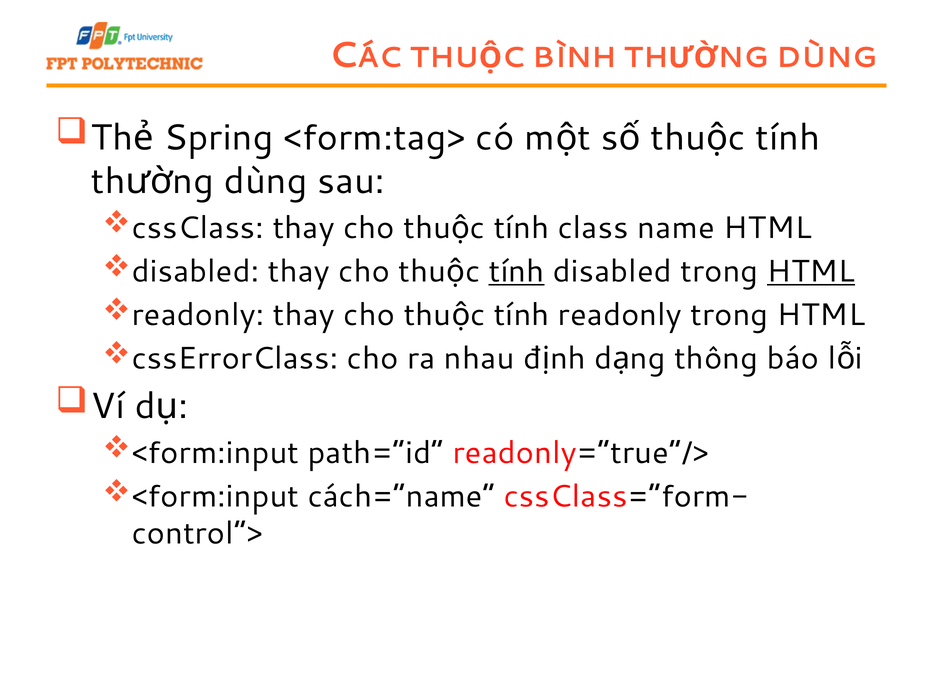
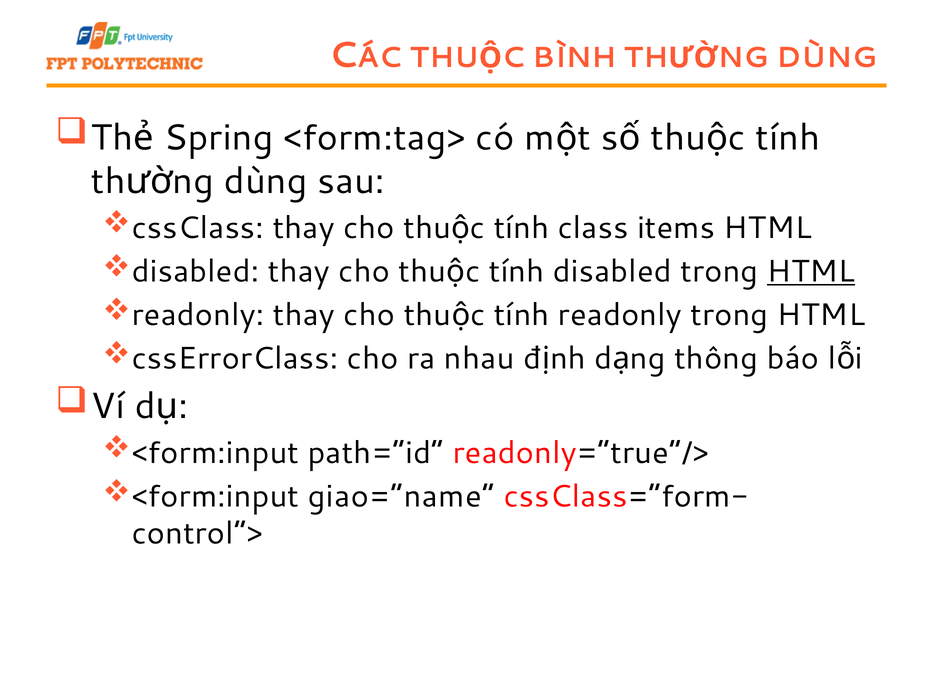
name: name -> items
tính at (517, 271) underline: present -> none
cách=“name: cách=“name -> giao=“name
